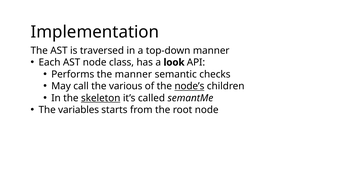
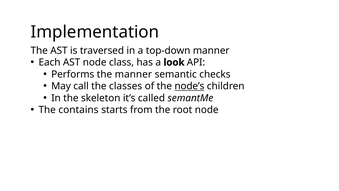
various: various -> classes
skeleton underline: present -> none
variables: variables -> contains
